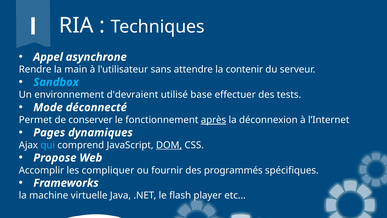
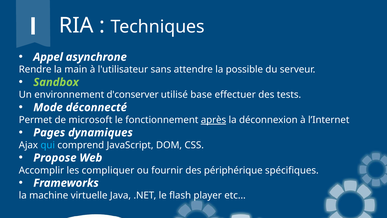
contenir: contenir -> possible
Sandbox colour: light blue -> light green
d'devraient: d'devraient -> d'conserver
conserver: conserver -> microsoft
DOM underline: present -> none
programmés: programmés -> périphérique
